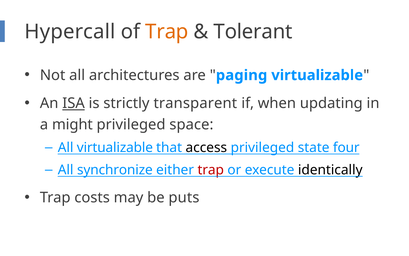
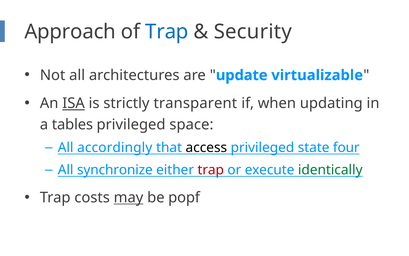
Hypercall: Hypercall -> Approach
Trap at (167, 32) colour: orange -> blue
Tolerant: Tolerant -> Security
paging: paging -> update
might: might -> tables
All virtualizable: virtualizable -> accordingly
identically colour: black -> green
may underline: none -> present
puts: puts -> popf
